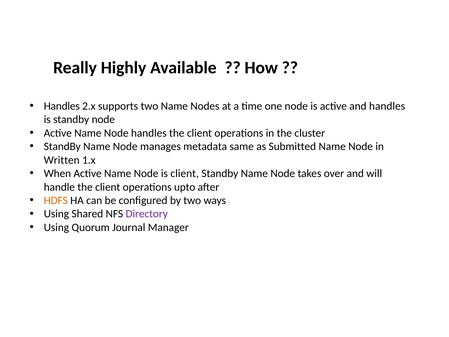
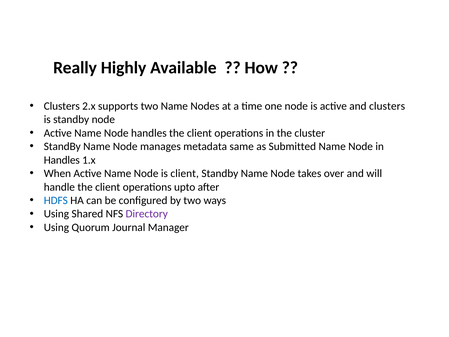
Handles at (62, 106): Handles -> Clusters
and handles: handles -> clusters
Written at (62, 160): Written -> Handles
HDFS colour: orange -> blue
